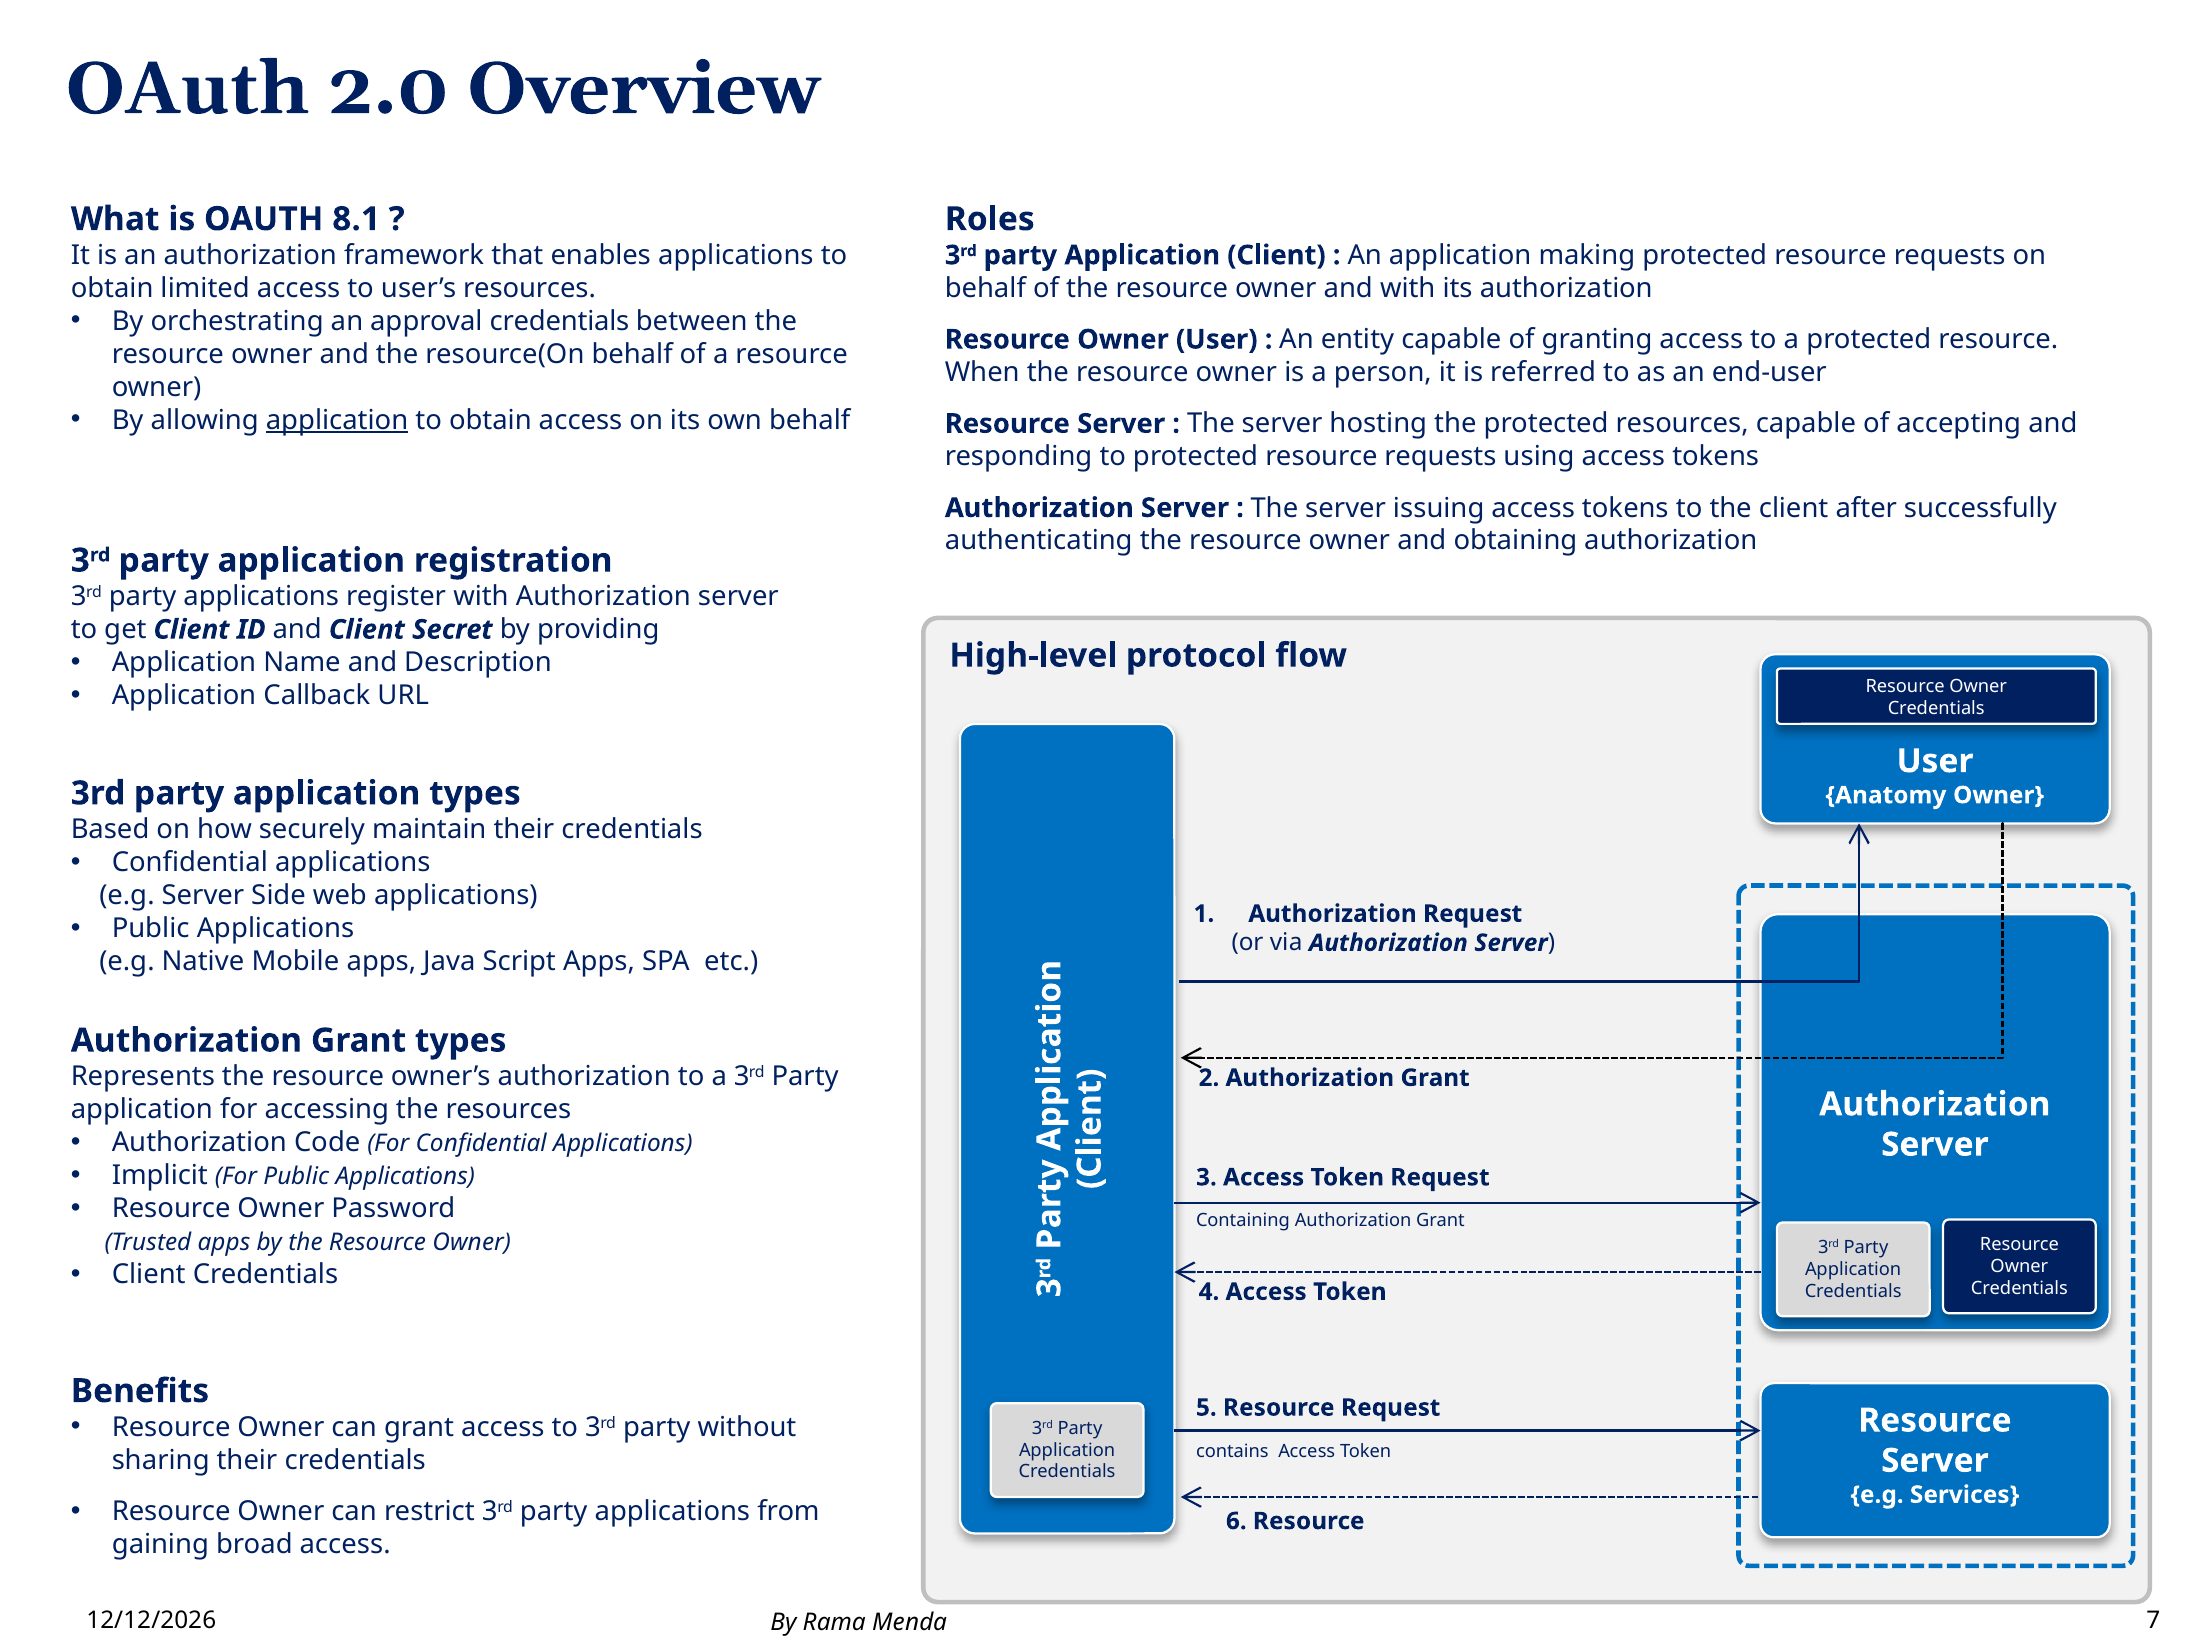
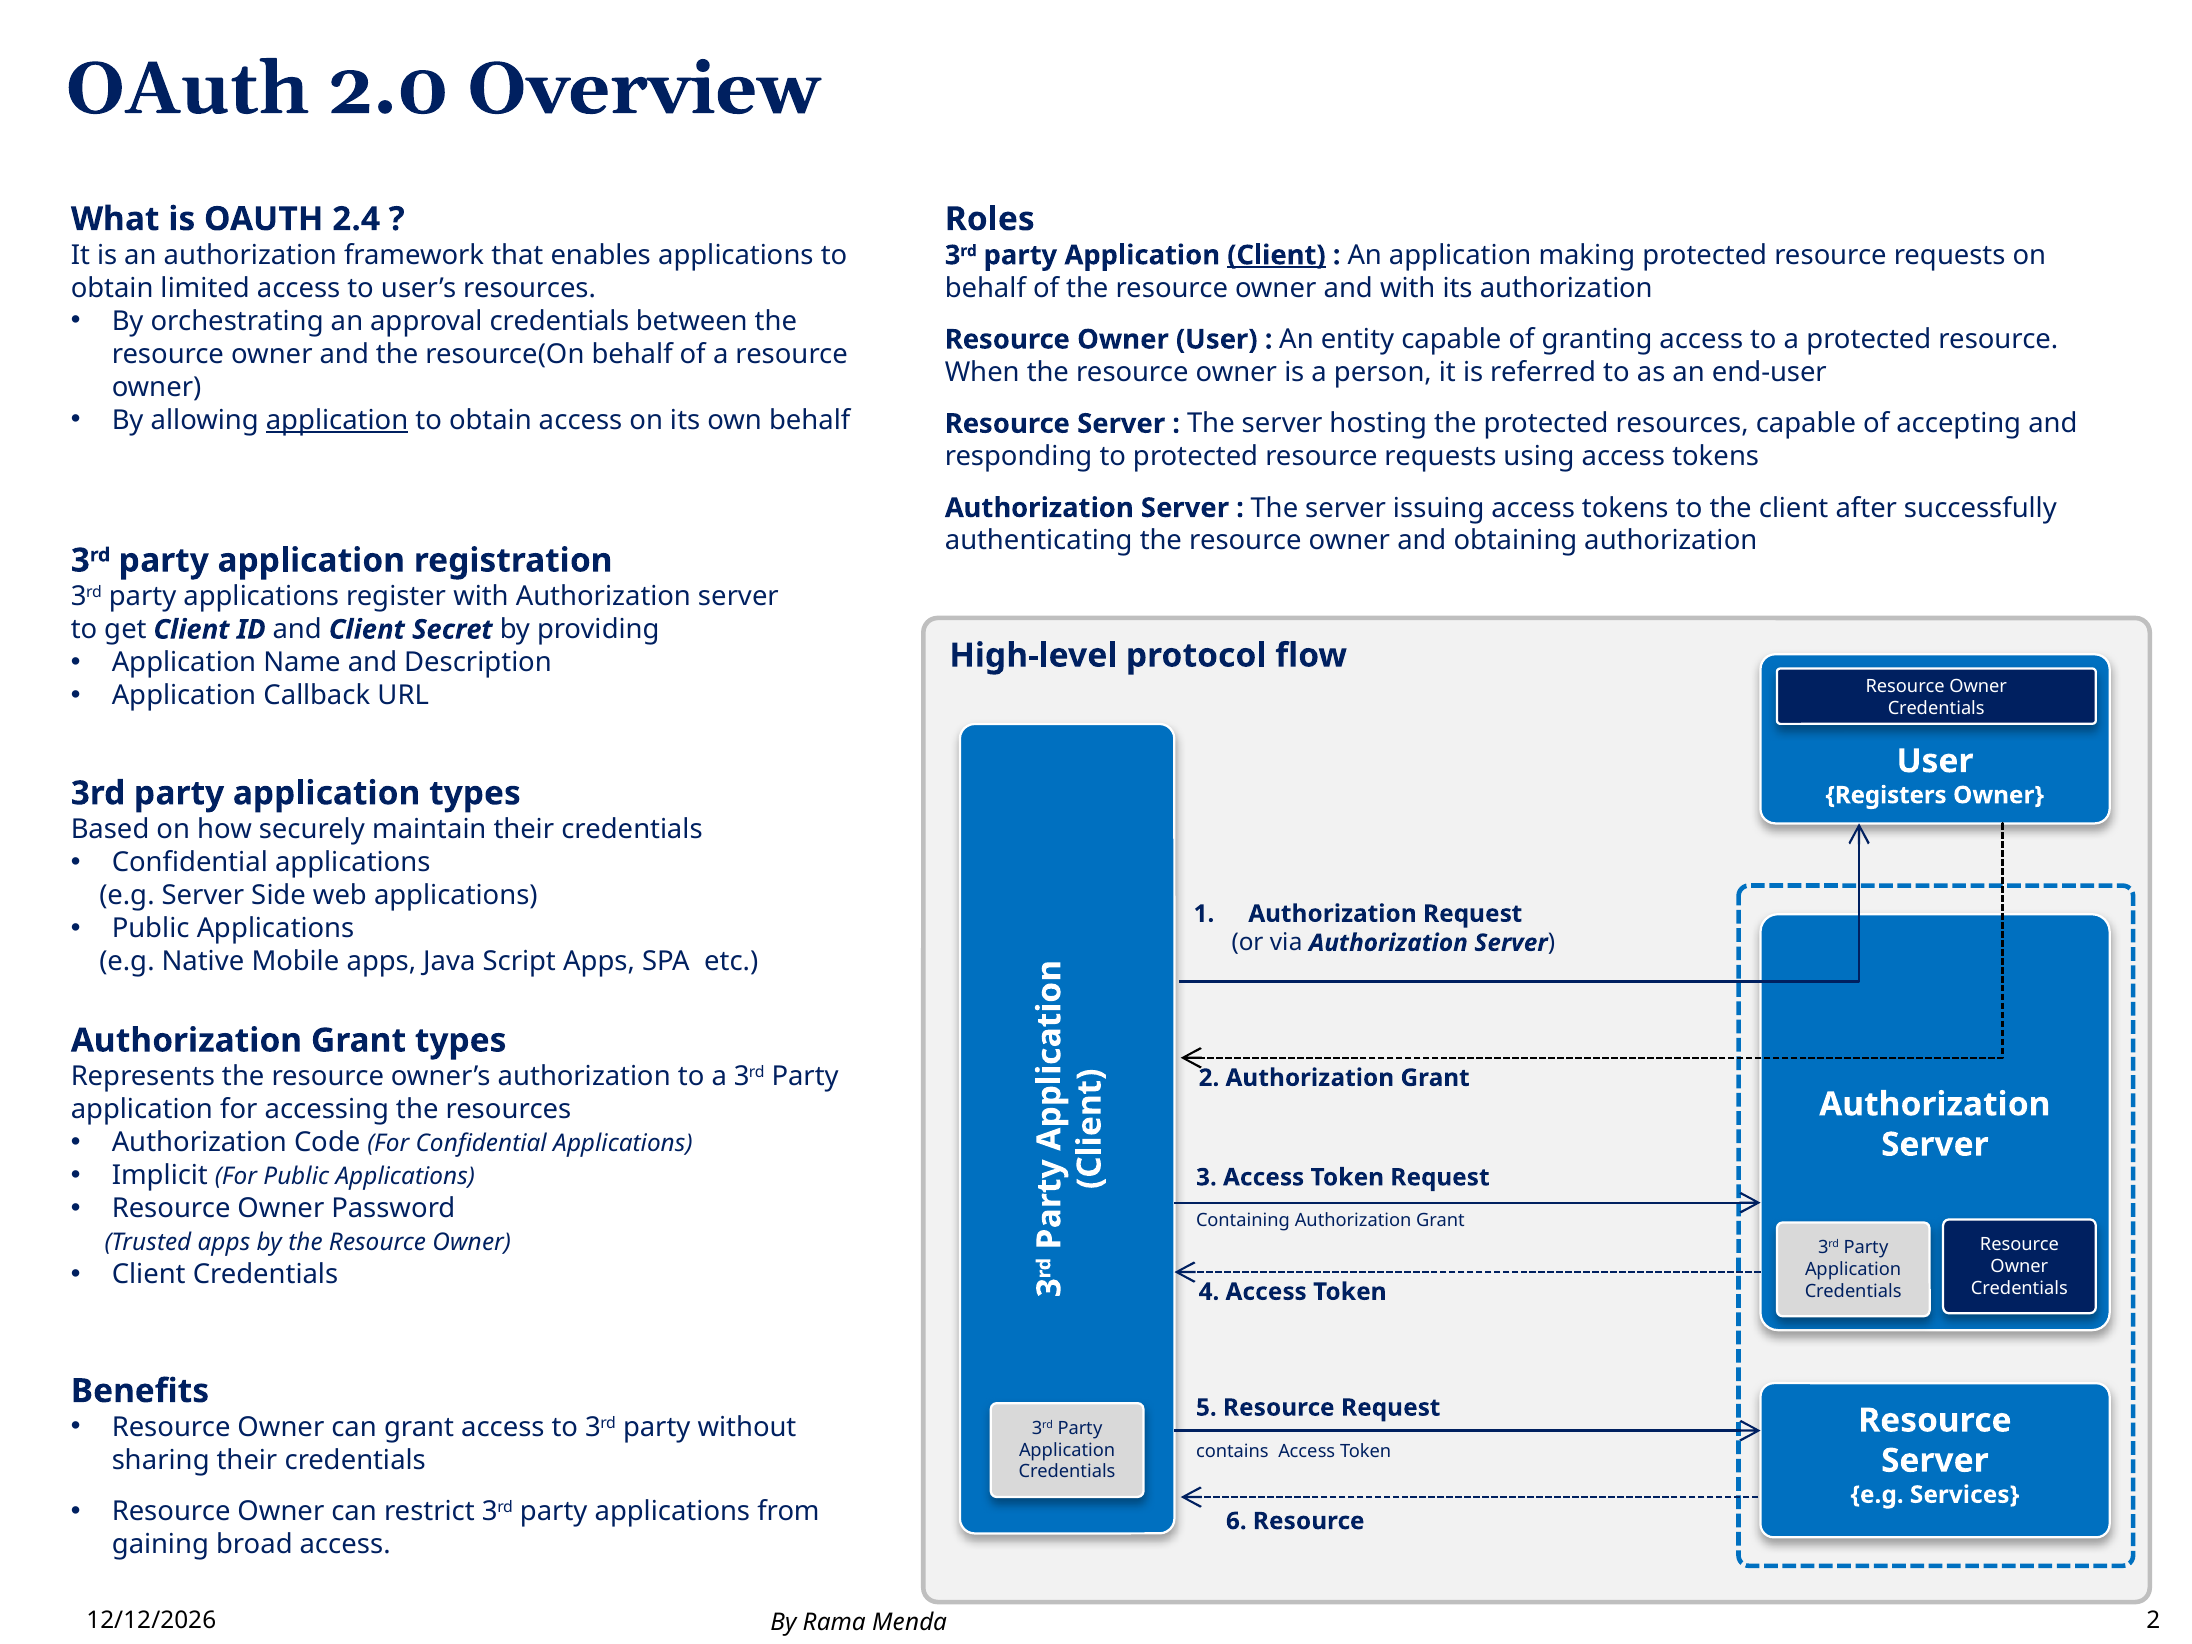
8.1: 8.1 -> 2.4
Client at (1276, 255) underline: none -> present
Anatomy: Anatomy -> Registers
7 at (2153, 1621): 7 -> 2
